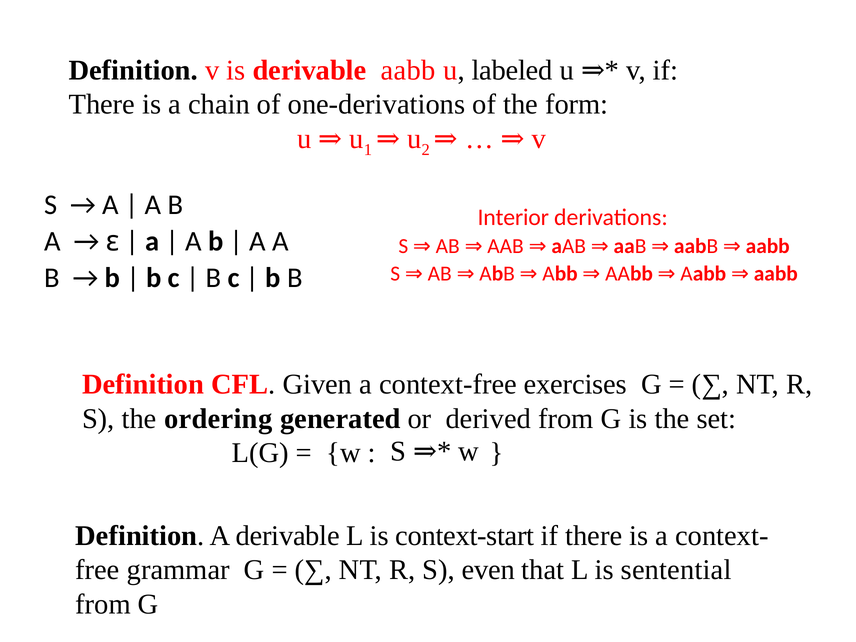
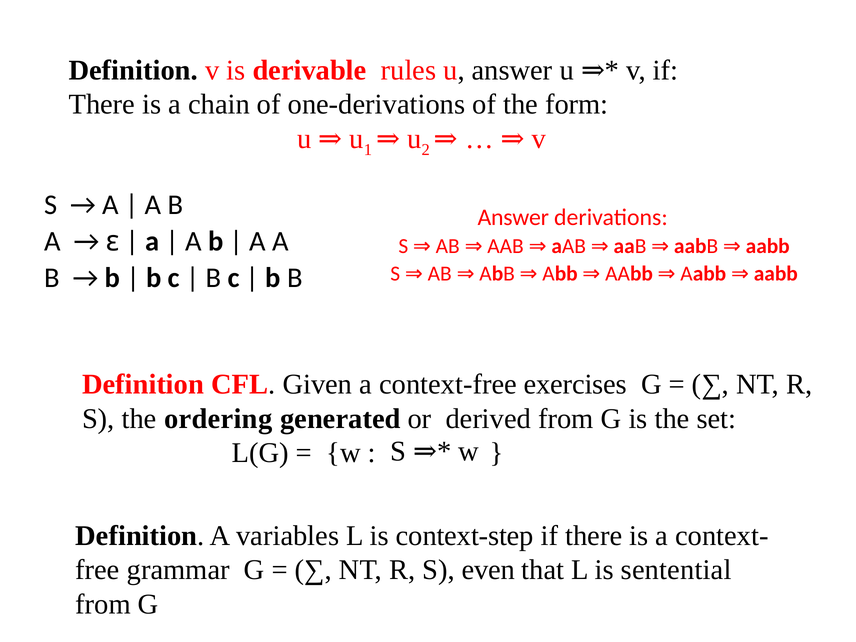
aabb: aabb -> rules
u labeled: labeled -> answer
Interior at (513, 218): Interior -> Answer
A derivable: derivable -> variables
context-start: context-start -> context-step
